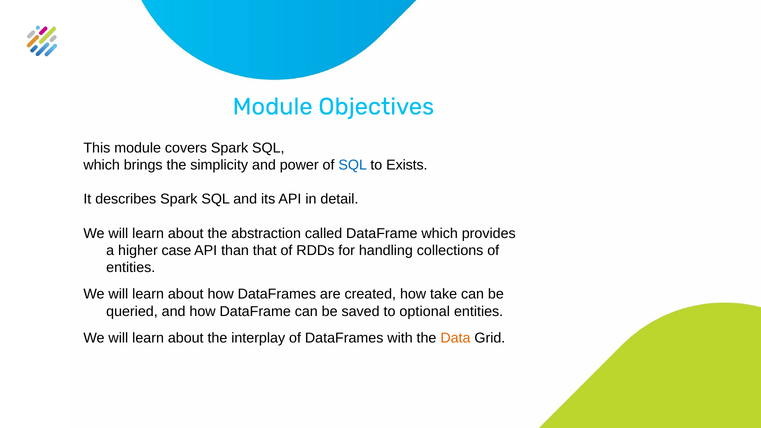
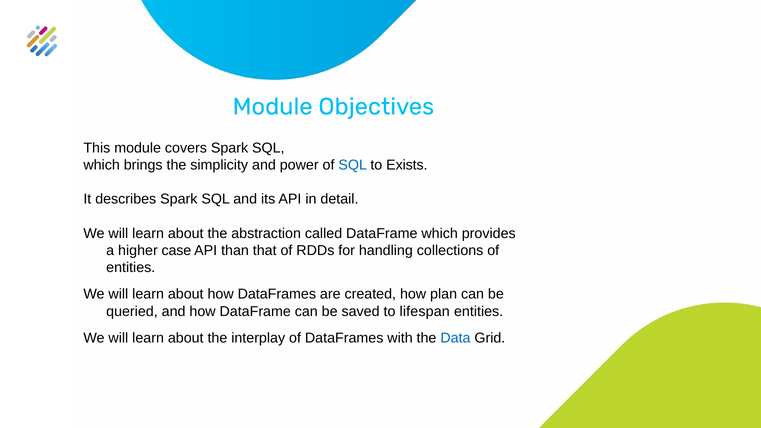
take: take -> plan
optional: optional -> lifespan
Data colour: orange -> blue
